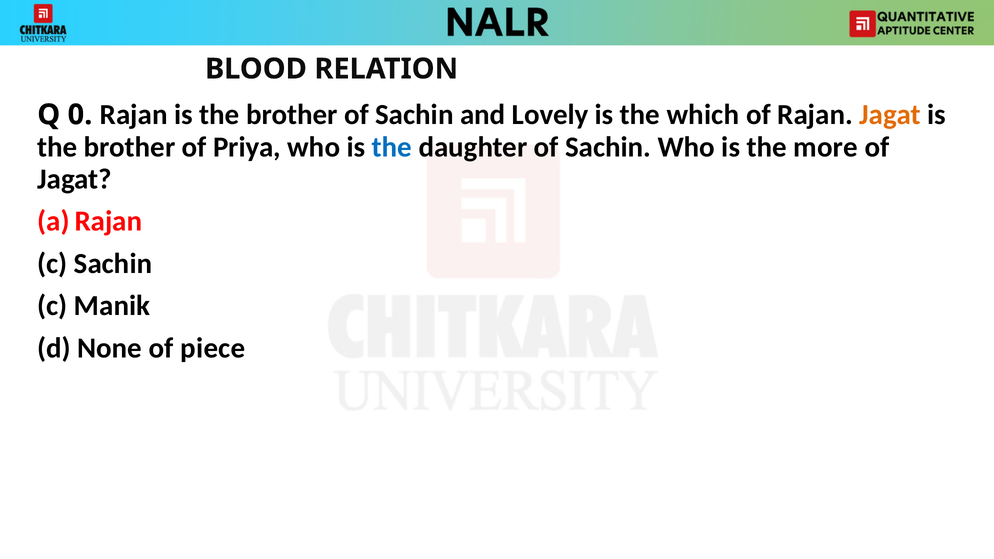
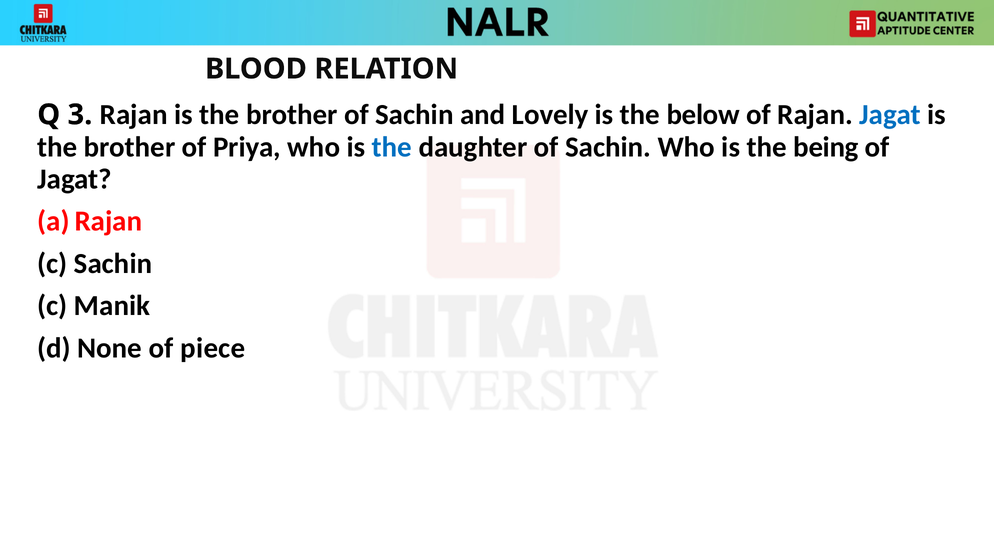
0: 0 -> 3
which: which -> below
Jagat at (890, 115) colour: orange -> blue
more: more -> being
